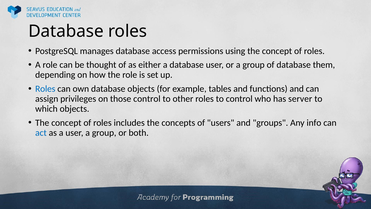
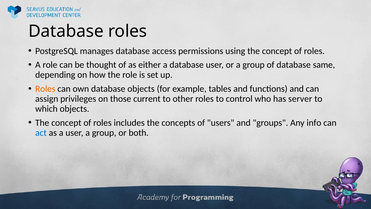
them: them -> same
Roles at (45, 89) colour: blue -> orange
those control: control -> current
